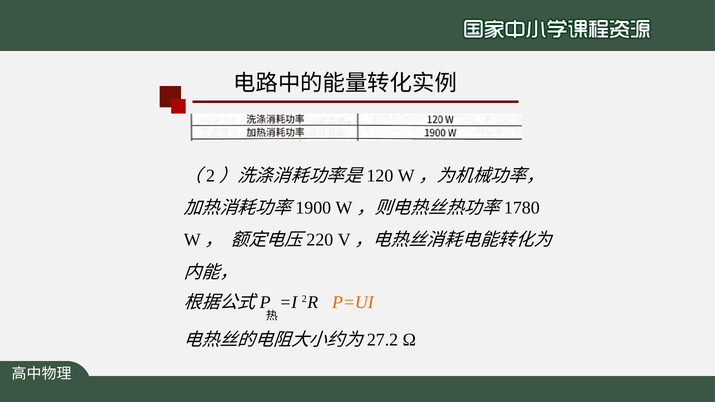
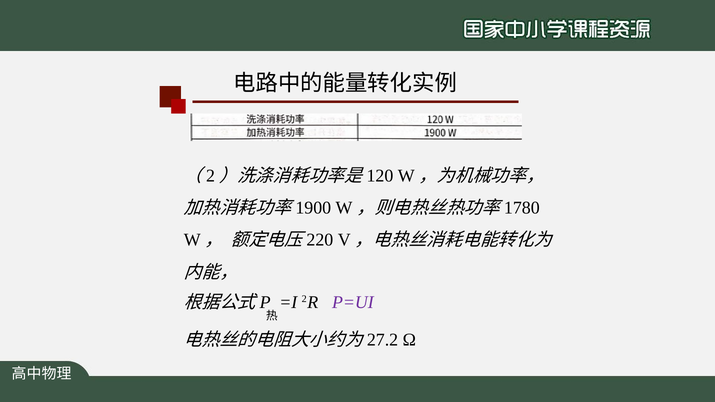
P=UI colour: orange -> purple
